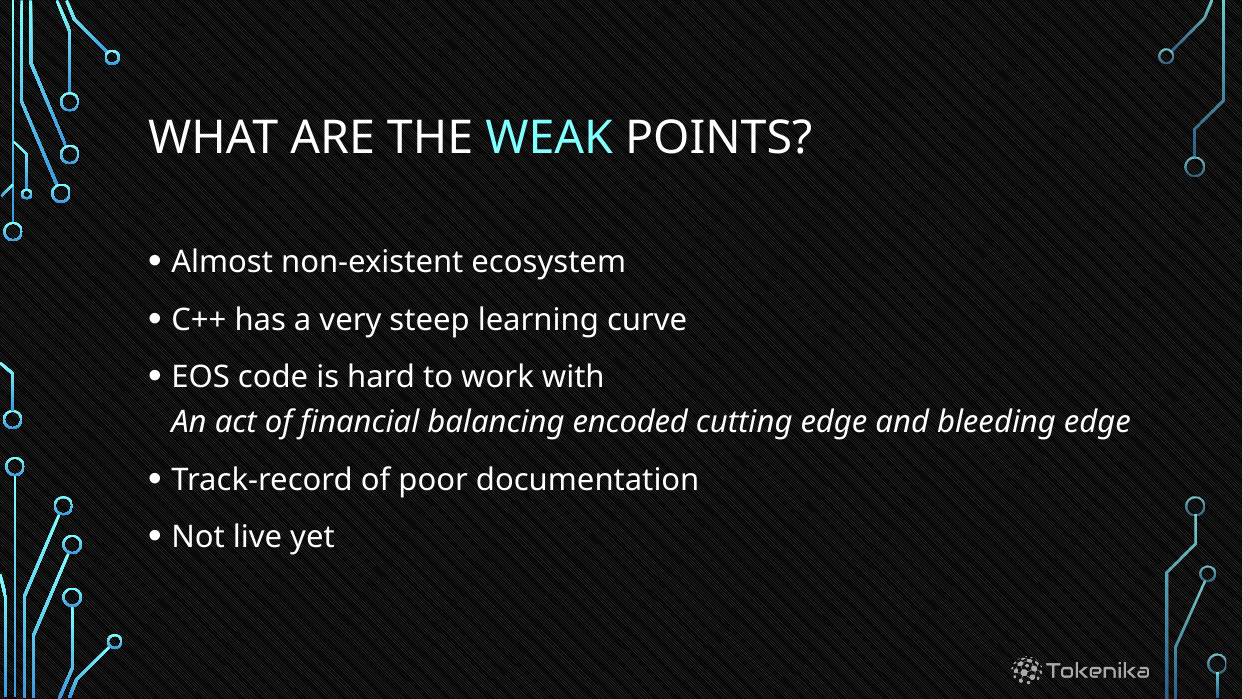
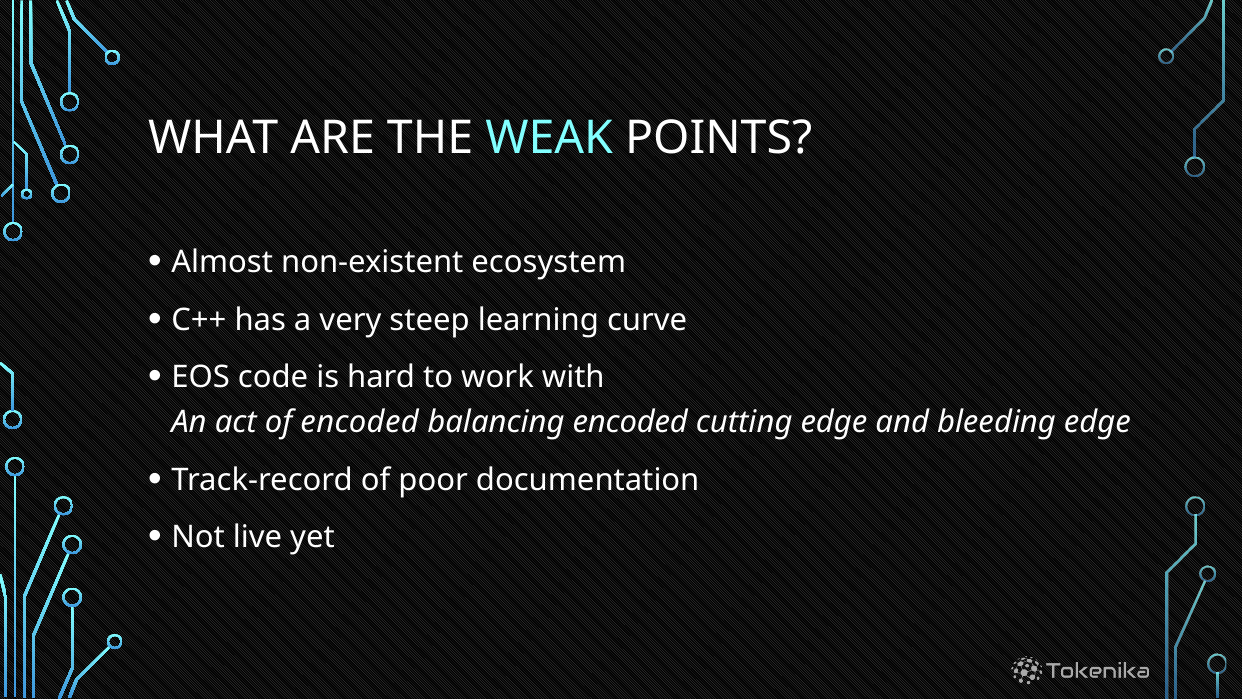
of financial: financial -> encoded
